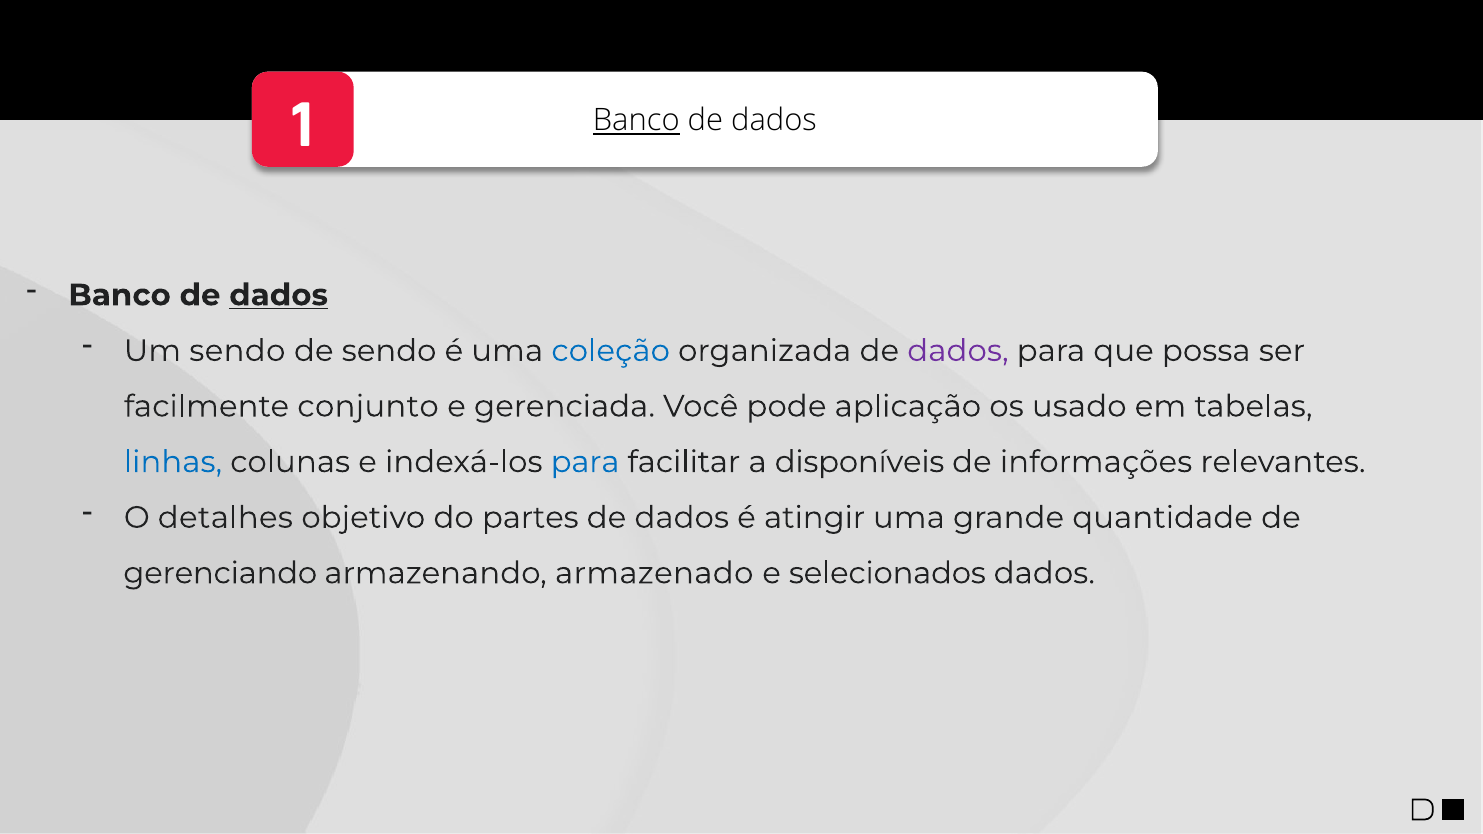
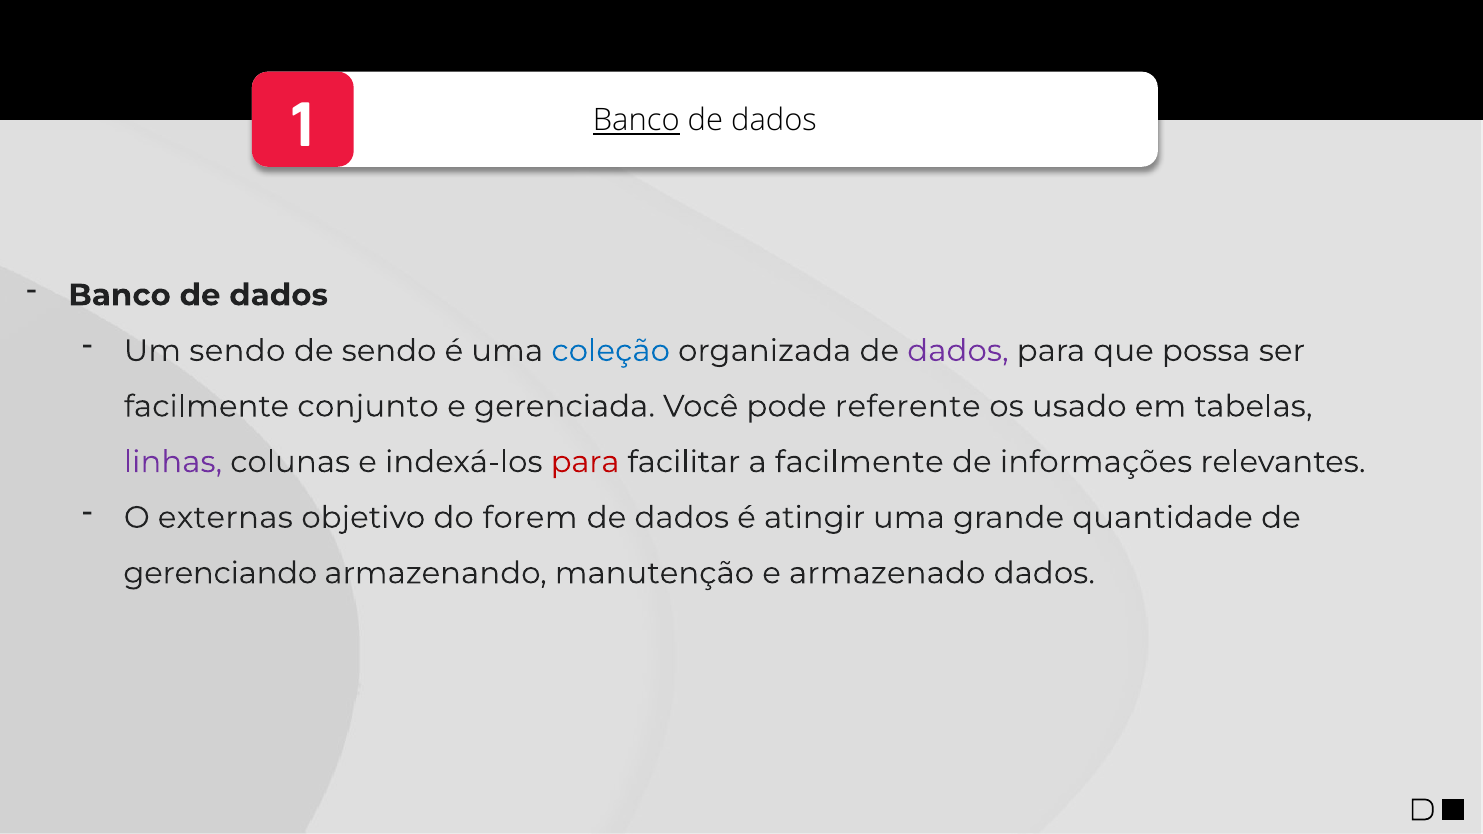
dados at (279, 295) underline: present -> none
aplicação: aplicação -> referente
linhas colour: blue -> purple
para at (585, 462) colour: blue -> red
a disponíveis: disponíveis -> facilmente
detalhes: detalhes -> externas
partes: partes -> forem
armazenado: armazenado -> manutenção
selecionados: selecionados -> armazenado
